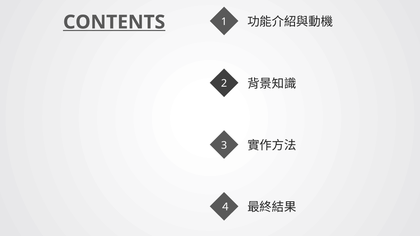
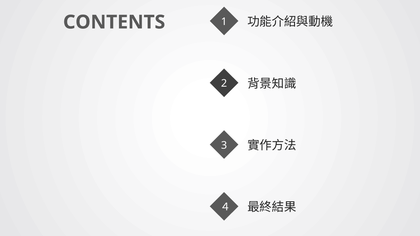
CONTENTS underline: present -> none
